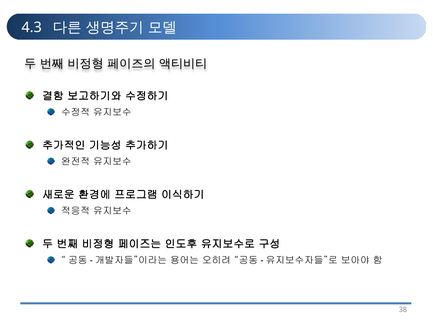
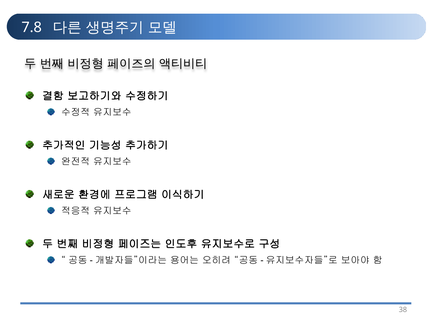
4.3: 4.3 -> 7.8
